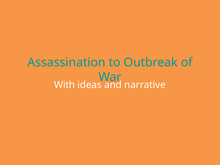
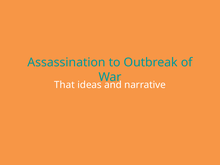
With: With -> That
